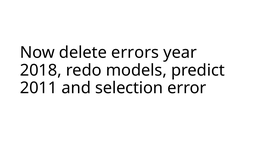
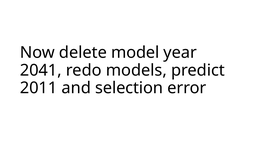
errors: errors -> model
2018: 2018 -> 2041
